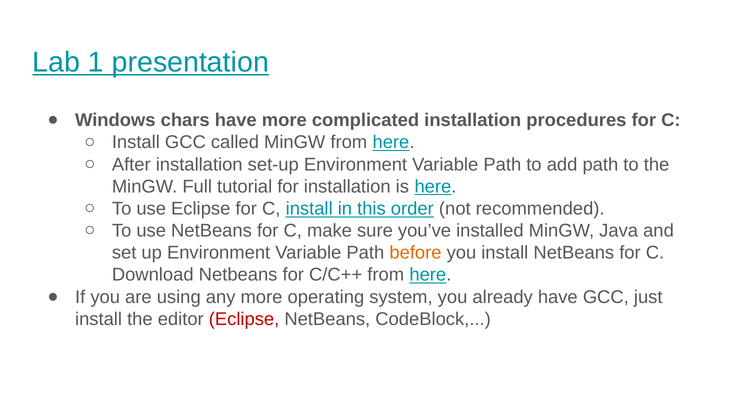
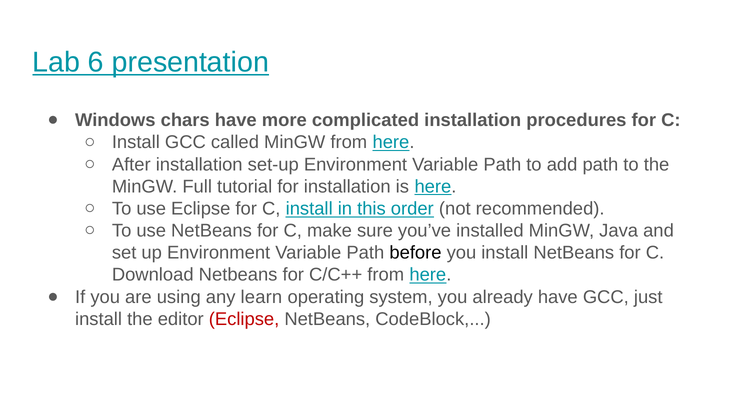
1: 1 -> 6
before colour: orange -> black
any more: more -> learn
